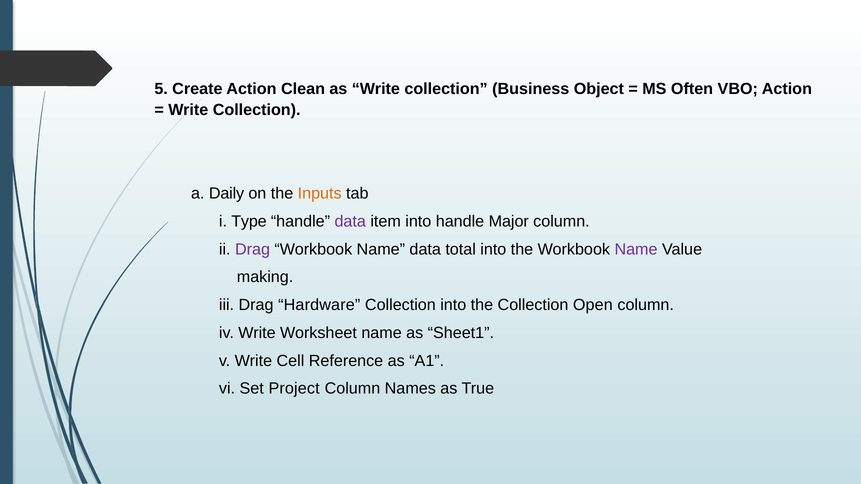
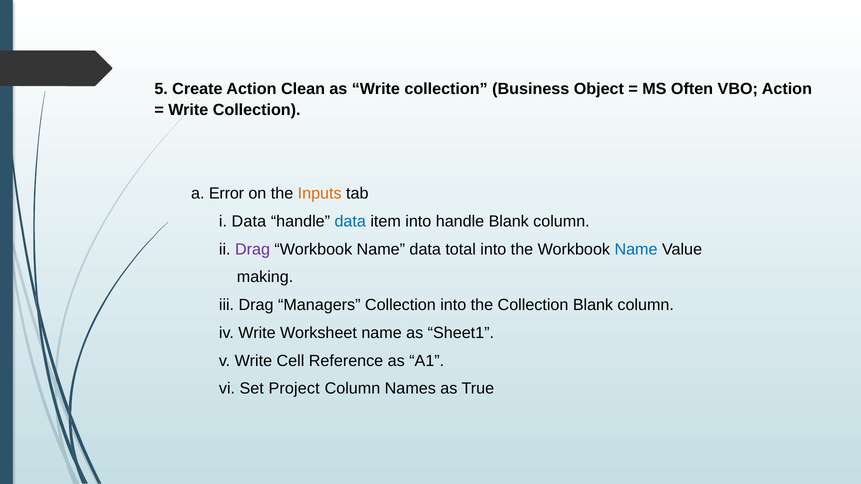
Daily: Daily -> Error
i Type: Type -> Data
data at (350, 221) colour: purple -> blue
handle Major: Major -> Blank
Name at (636, 249) colour: purple -> blue
Hardware: Hardware -> Managers
Collection Open: Open -> Blank
